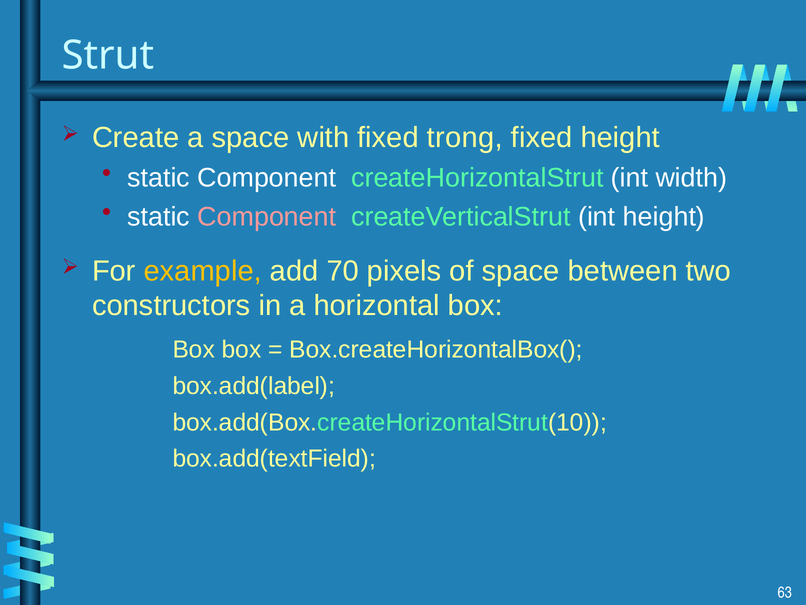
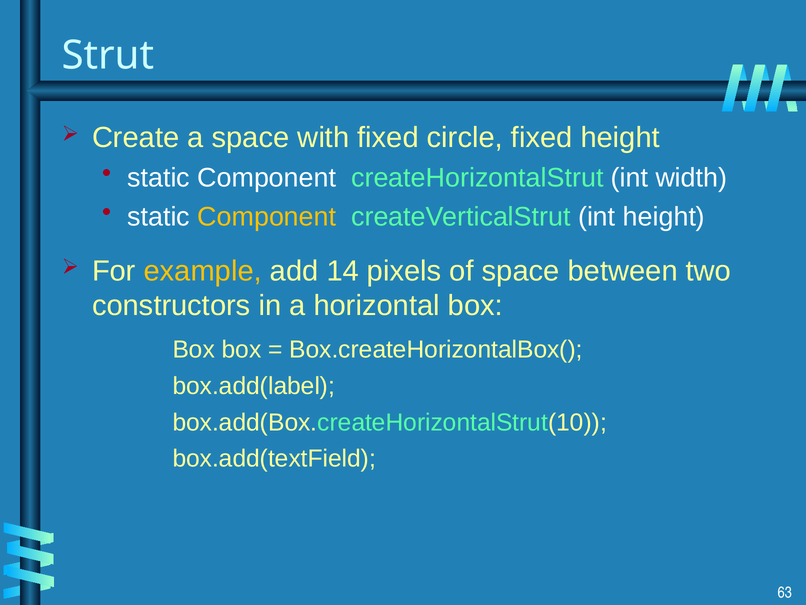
trong: trong -> circle
Component at (267, 217) colour: pink -> yellow
70: 70 -> 14
